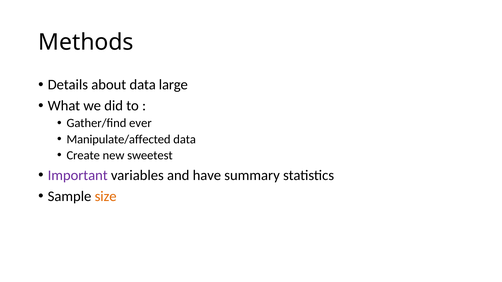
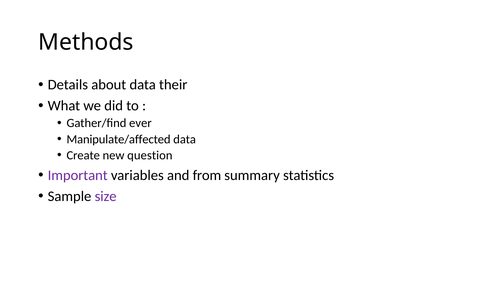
large: large -> their
sweetest: sweetest -> question
have: have -> from
size colour: orange -> purple
